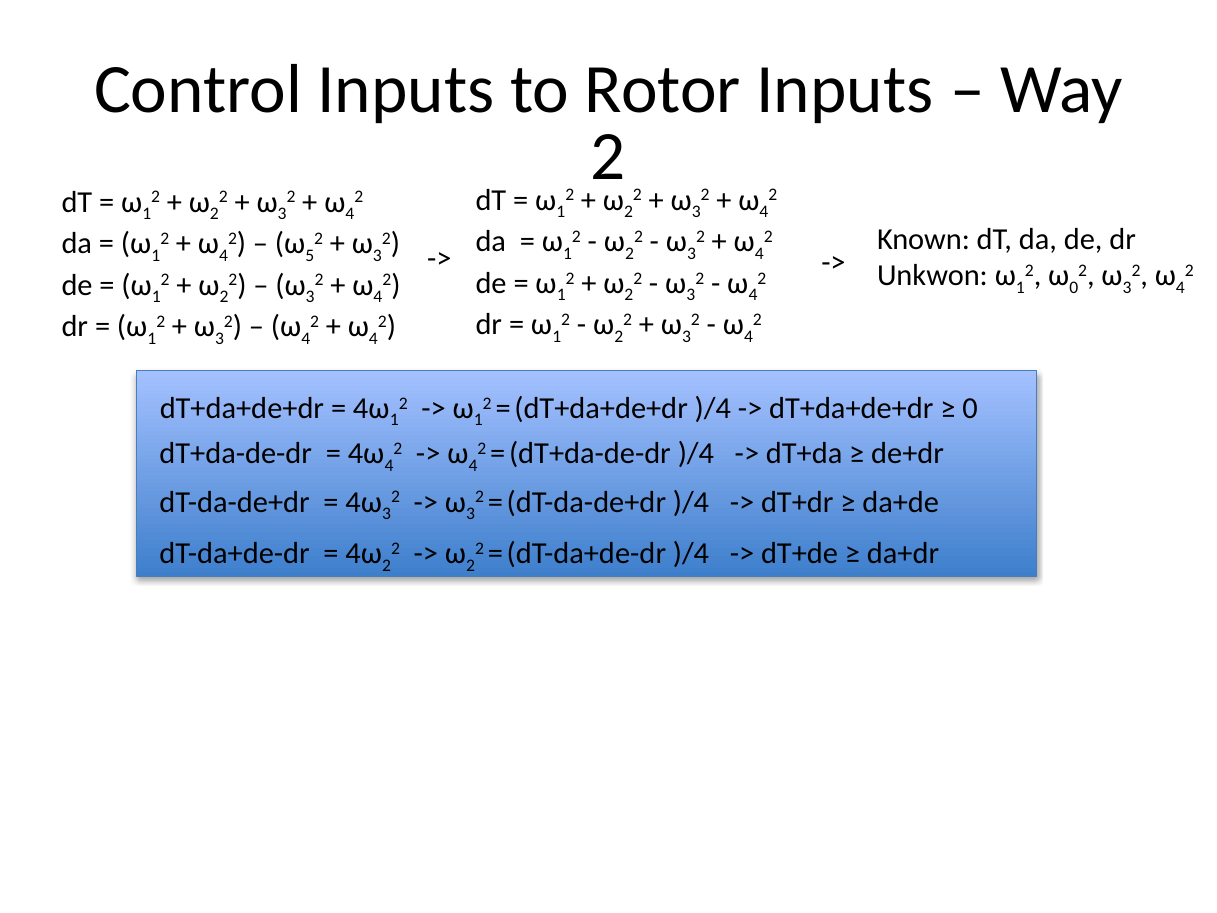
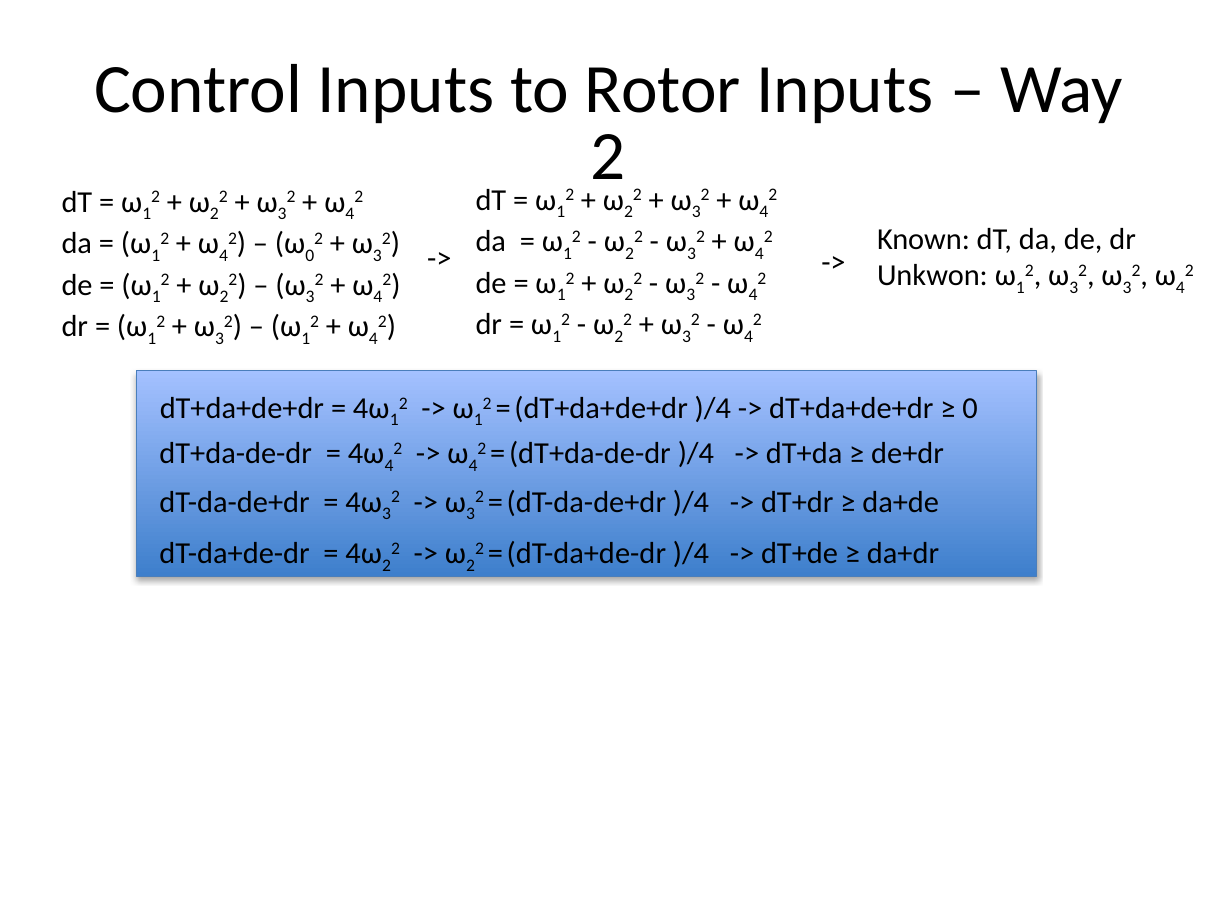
5 at (310, 255): 5 -> 0
0 at (1074, 287): 0 -> 3
4 at (306, 338): 4 -> 1
